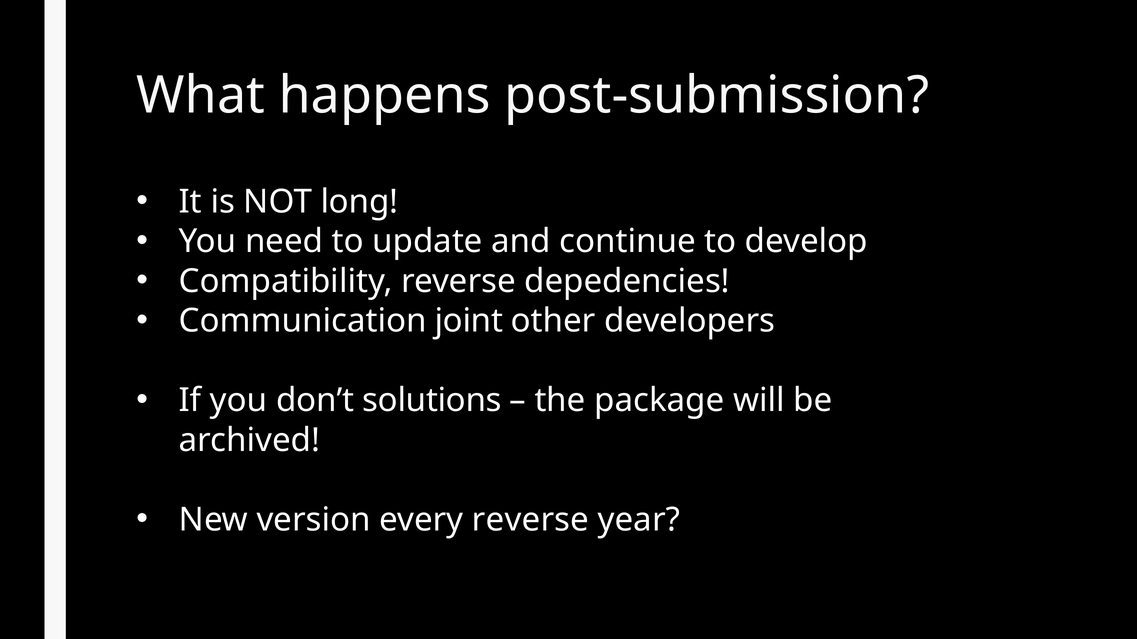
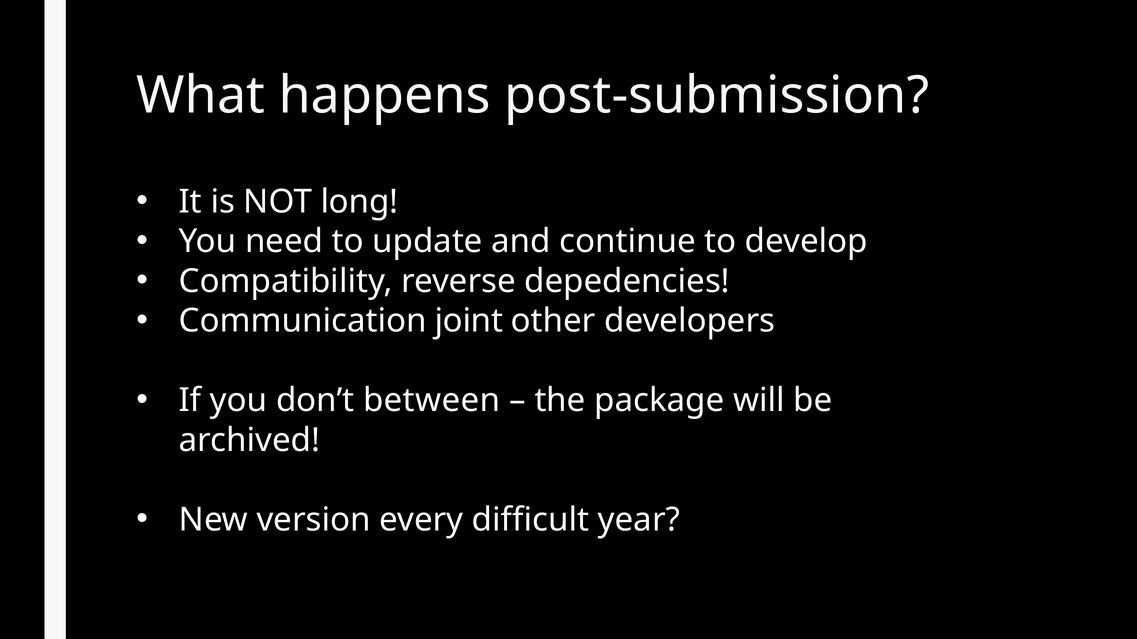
solutions: solutions -> between
every reverse: reverse -> difficult
